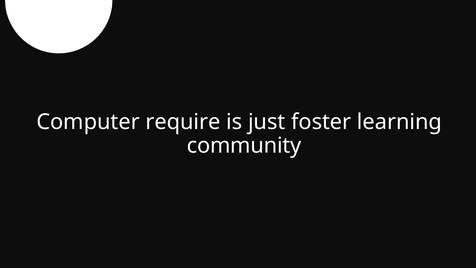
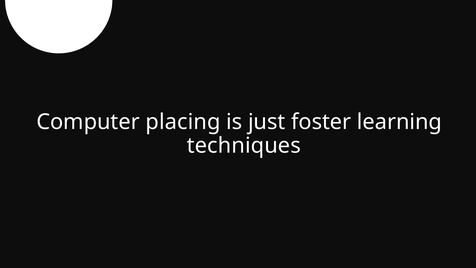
require: require -> placing
community: community -> techniques
